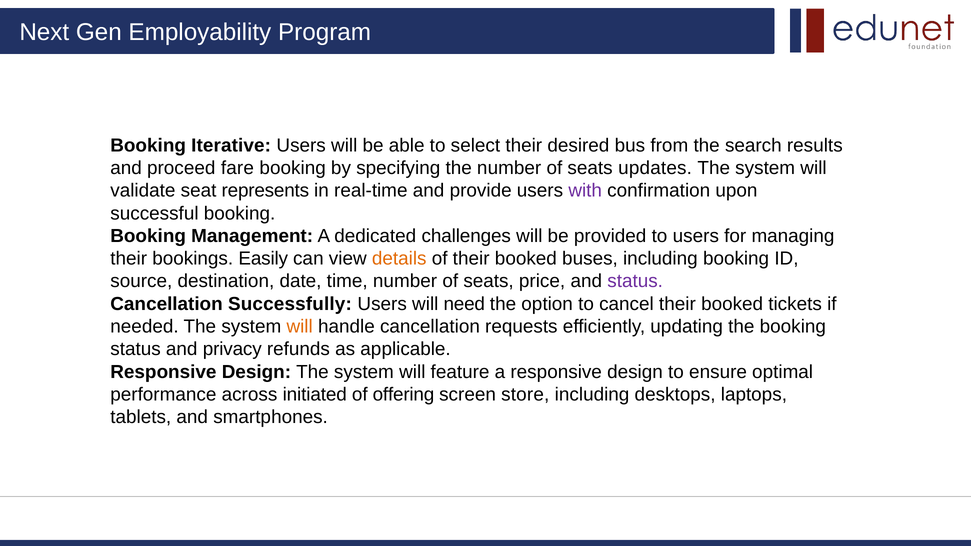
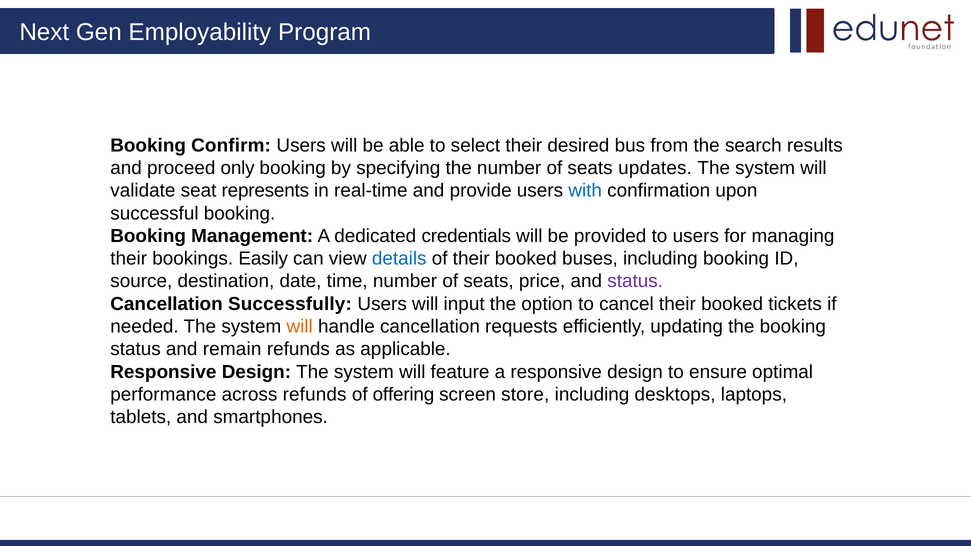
Iterative: Iterative -> Confirm
fare: fare -> only
with colour: purple -> blue
challenges: challenges -> credentials
details colour: orange -> blue
need: need -> input
privacy: privacy -> remain
across initiated: initiated -> refunds
